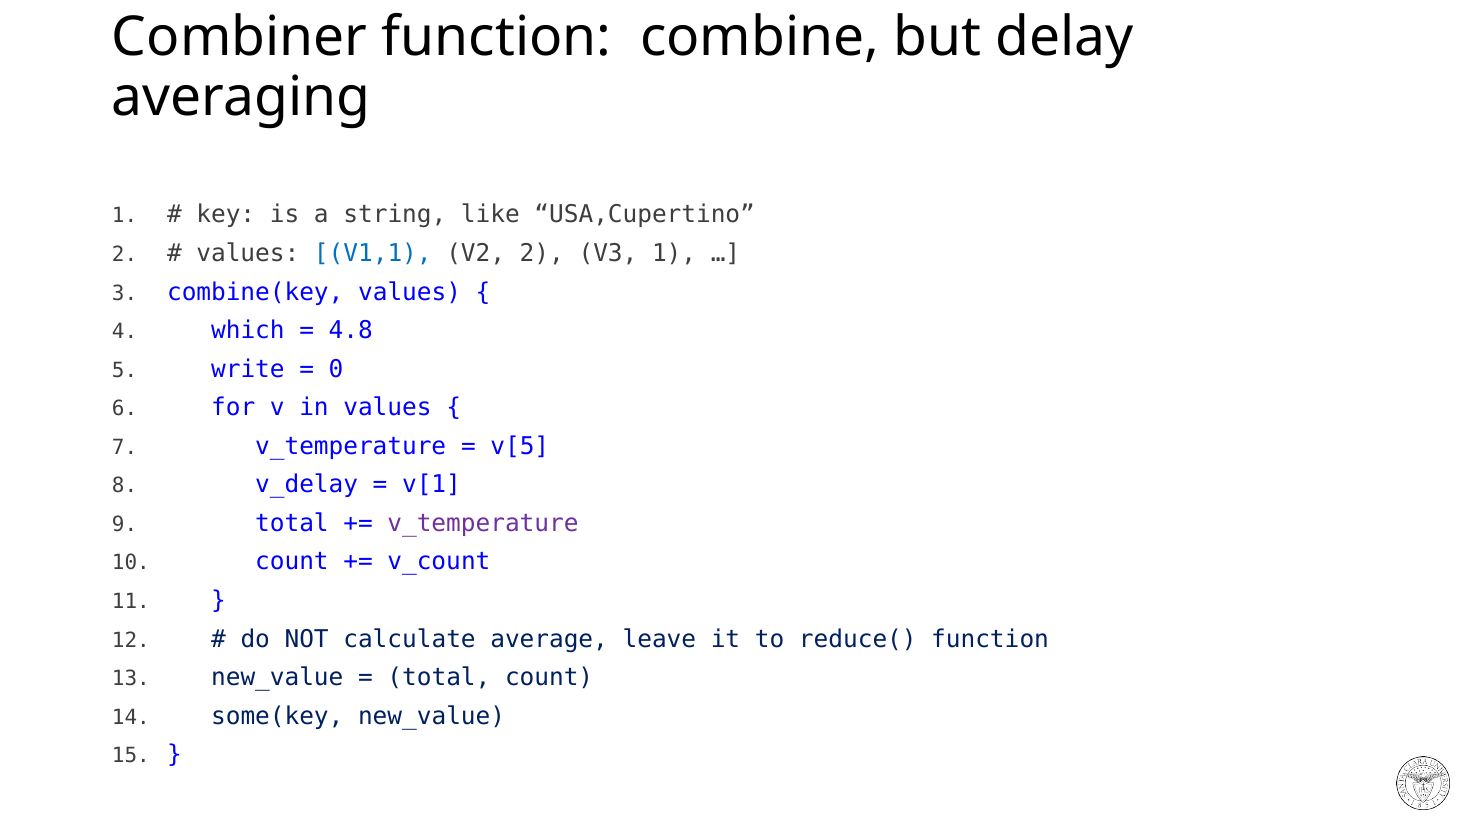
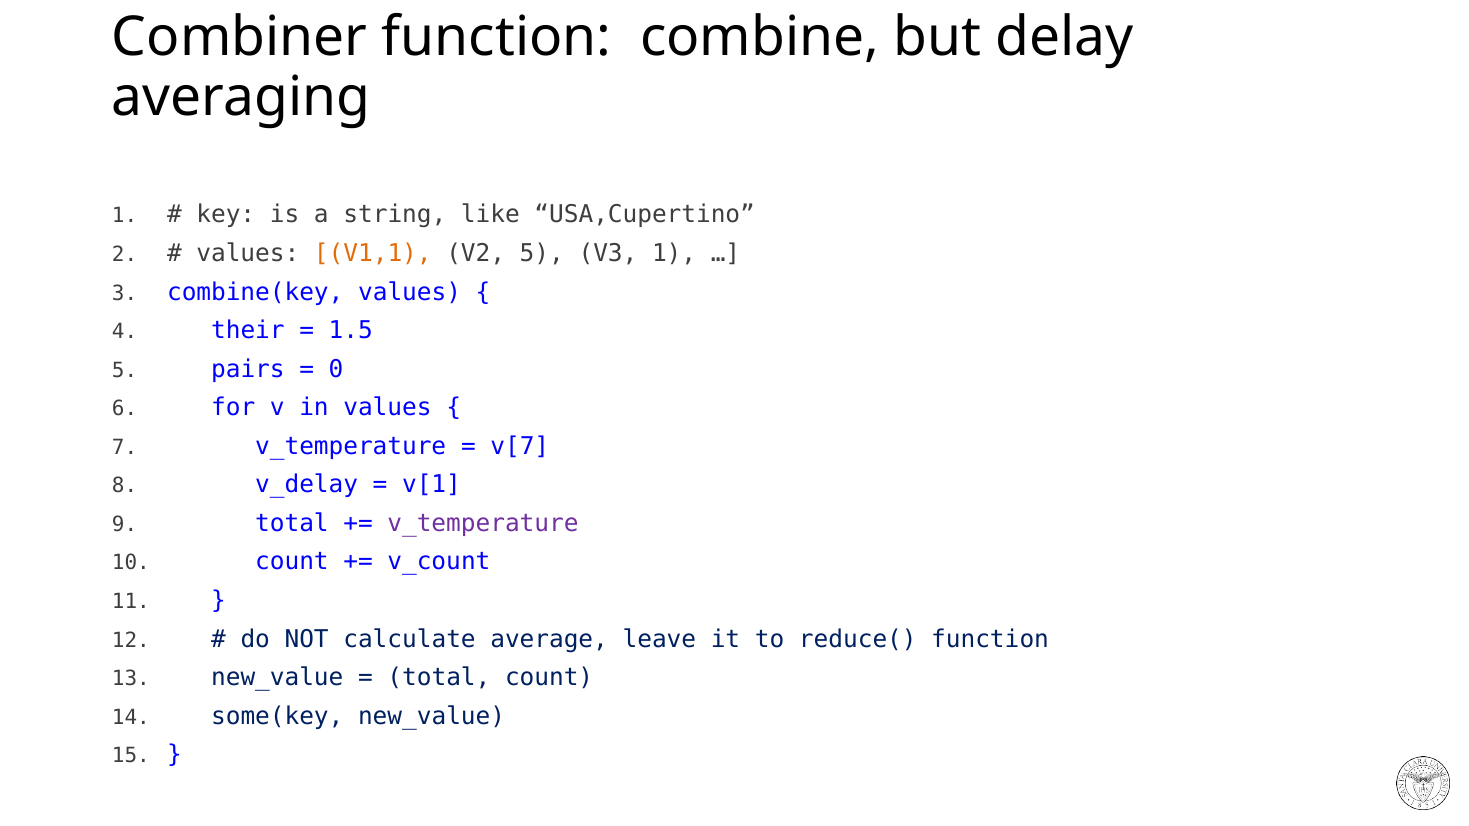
V1,1 colour: blue -> orange
V2 2: 2 -> 5
which: which -> their
4.8: 4.8 -> 1.5
write: write -> pairs
v[5: v[5 -> v[7
